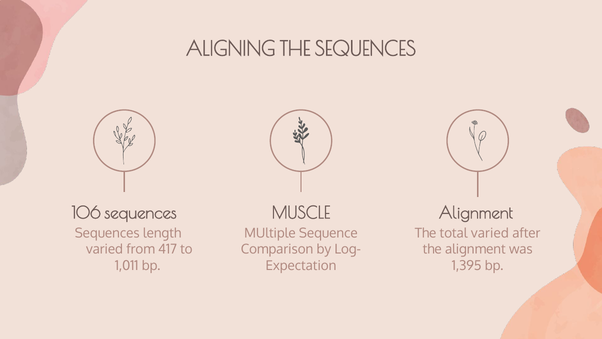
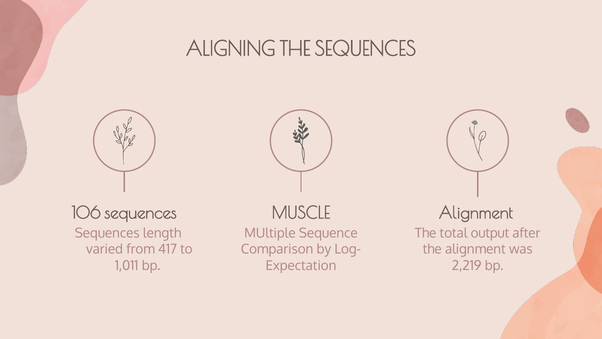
total varied: varied -> output
1,395: 1,395 -> 2,219
